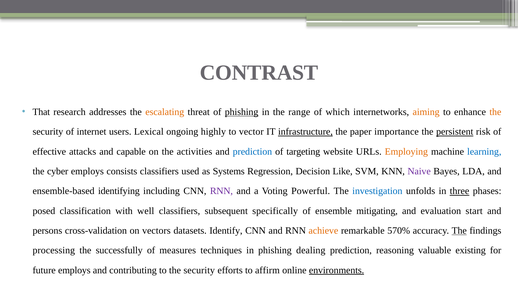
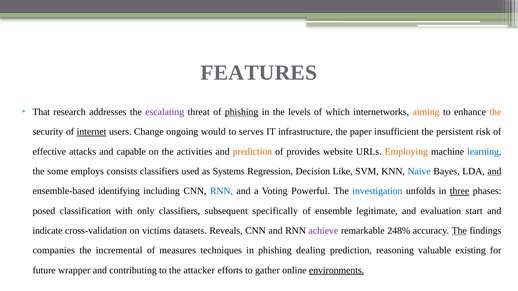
CONTRAST: CONTRAST -> FEATURES
escalating colour: orange -> purple
range: range -> levels
internet underline: none -> present
Lexical: Lexical -> Change
highly: highly -> would
vector: vector -> serves
infrastructure underline: present -> none
importance: importance -> insufficient
persistent underline: present -> none
prediction at (252, 152) colour: blue -> orange
targeting: targeting -> provides
cyber: cyber -> some
Naive colour: purple -> blue
and at (494, 172) underline: none -> present
RNN at (221, 191) colour: purple -> blue
well: well -> only
mitigating: mitigating -> legitimate
persons: persons -> indicate
vectors: vectors -> victims
Identify: Identify -> Reveals
achieve colour: orange -> purple
570%: 570% -> 248%
processing: processing -> companies
successfully: successfully -> incremental
future employs: employs -> wrapper
to the security: security -> attacker
affirm: affirm -> gather
